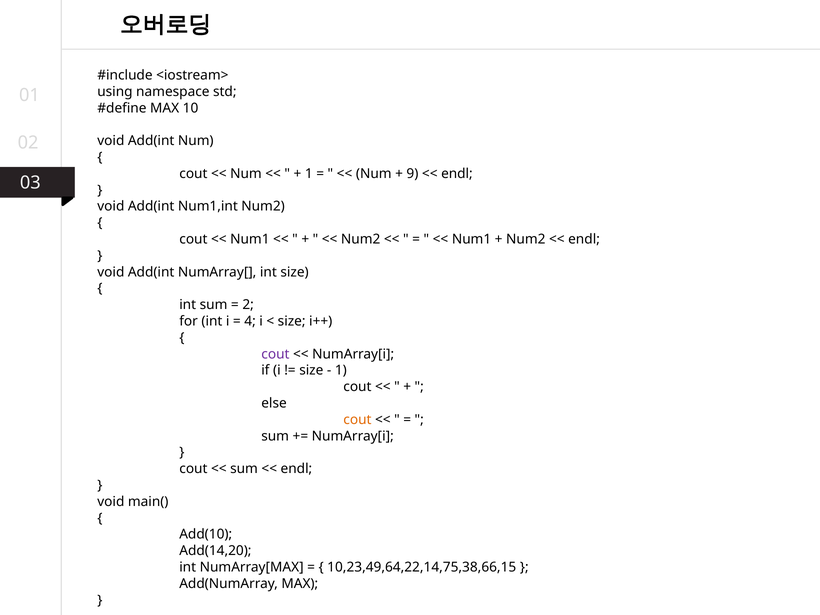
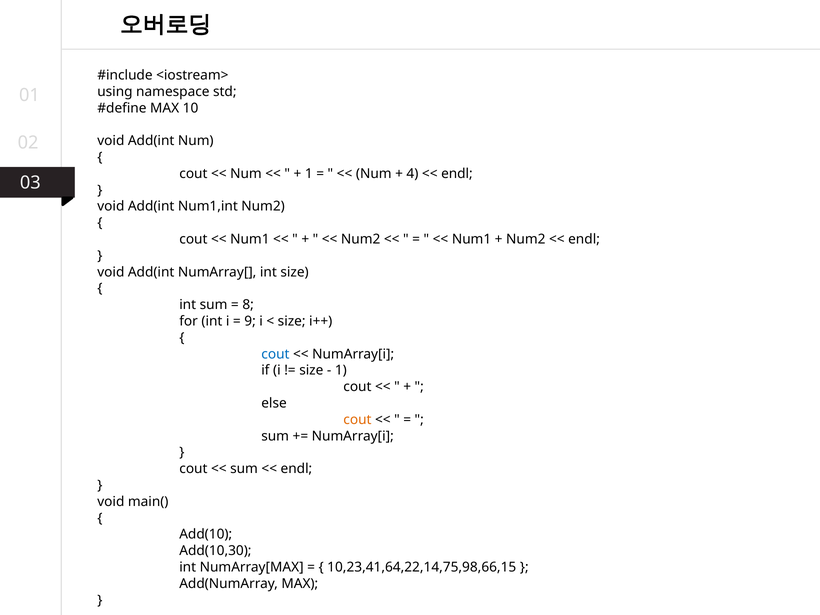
9: 9 -> 4
2: 2 -> 8
4: 4 -> 9
cout at (275, 354) colour: purple -> blue
Add(14,20: Add(14,20 -> Add(10,30
10,23,49,64,22,14,75,38,66,15: 10,23,49,64,22,14,75,38,66,15 -> 10,23,41,64,22,14,75,98,66,15
